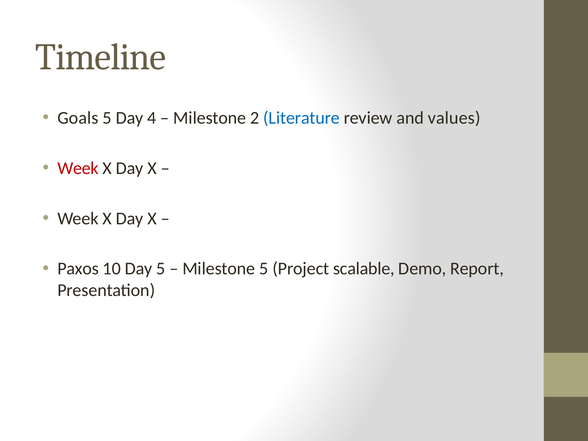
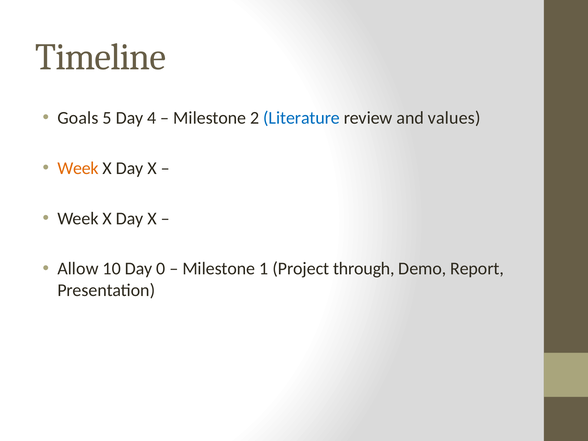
Week at (78, 168) colour: red -> orange
Paxos: Paxos -> Allow
Day 5: 5 -> 0
Milestone 5: 5 -> 1
scalable: scalable -> through
